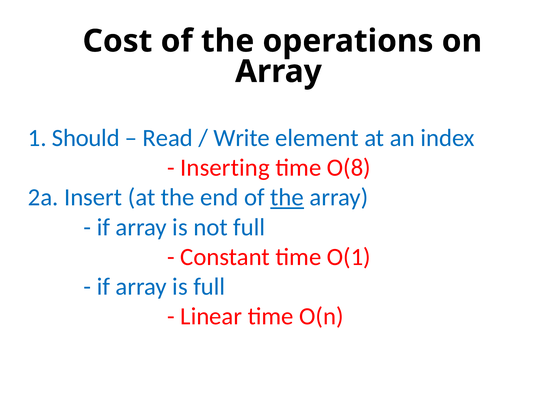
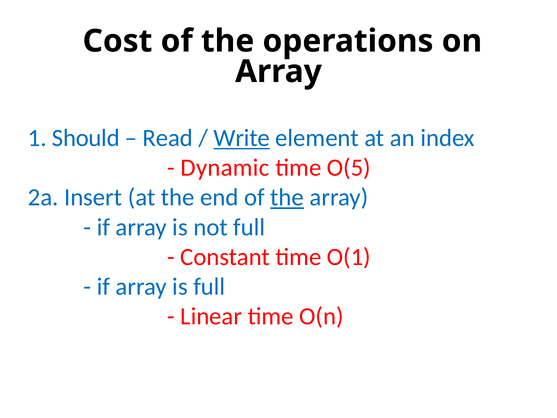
Write underline: none -> present
Inserting: Inserting -> Dynamic
O(8: O(8 -> O(5
